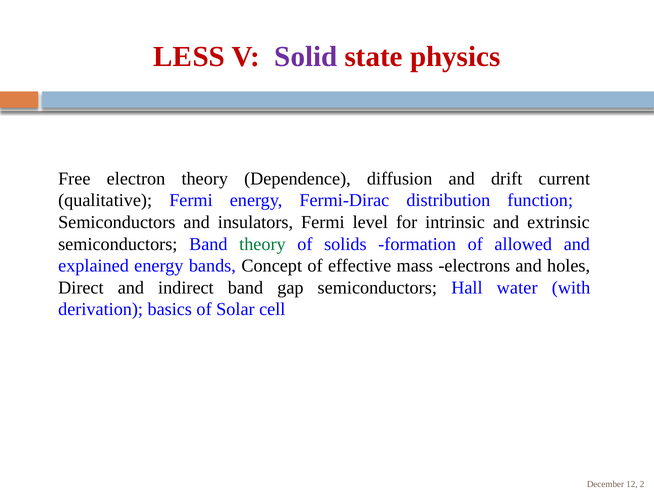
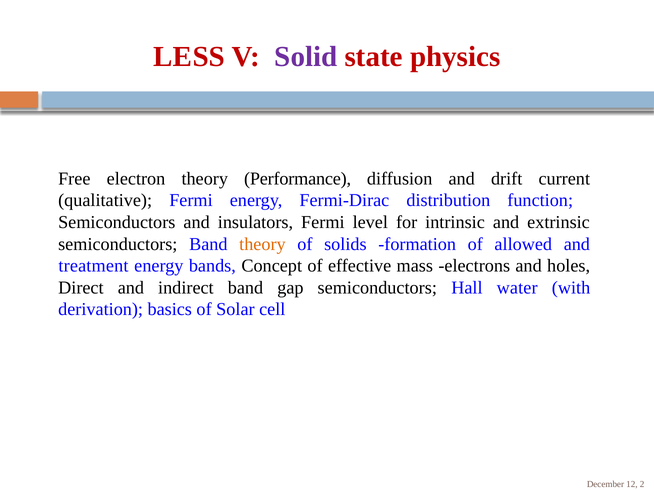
Dependence: Dependence -> Performance
theory at (262, 244) colour: green -> orange
explained: explained -> treatment
